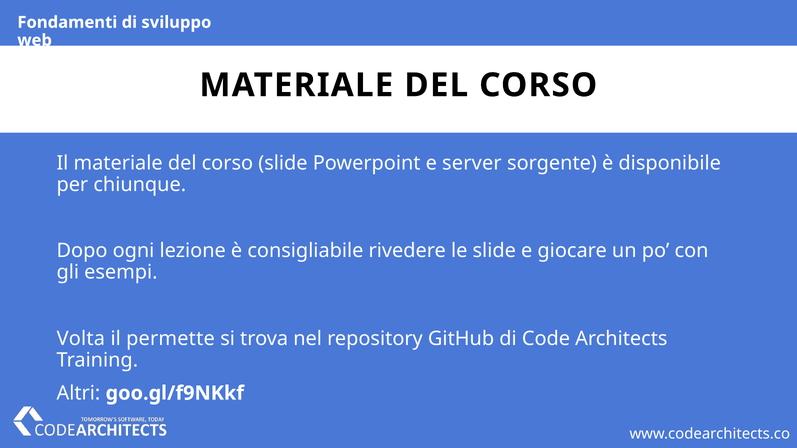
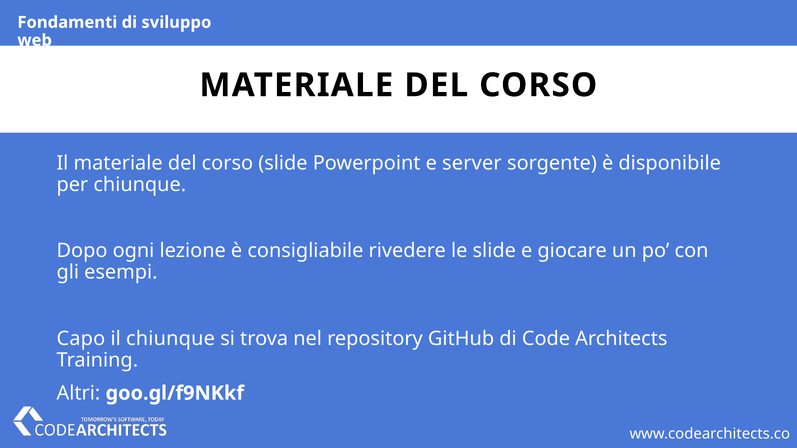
Volta: Volta -> Capo
il permette: permette -> chiunque
